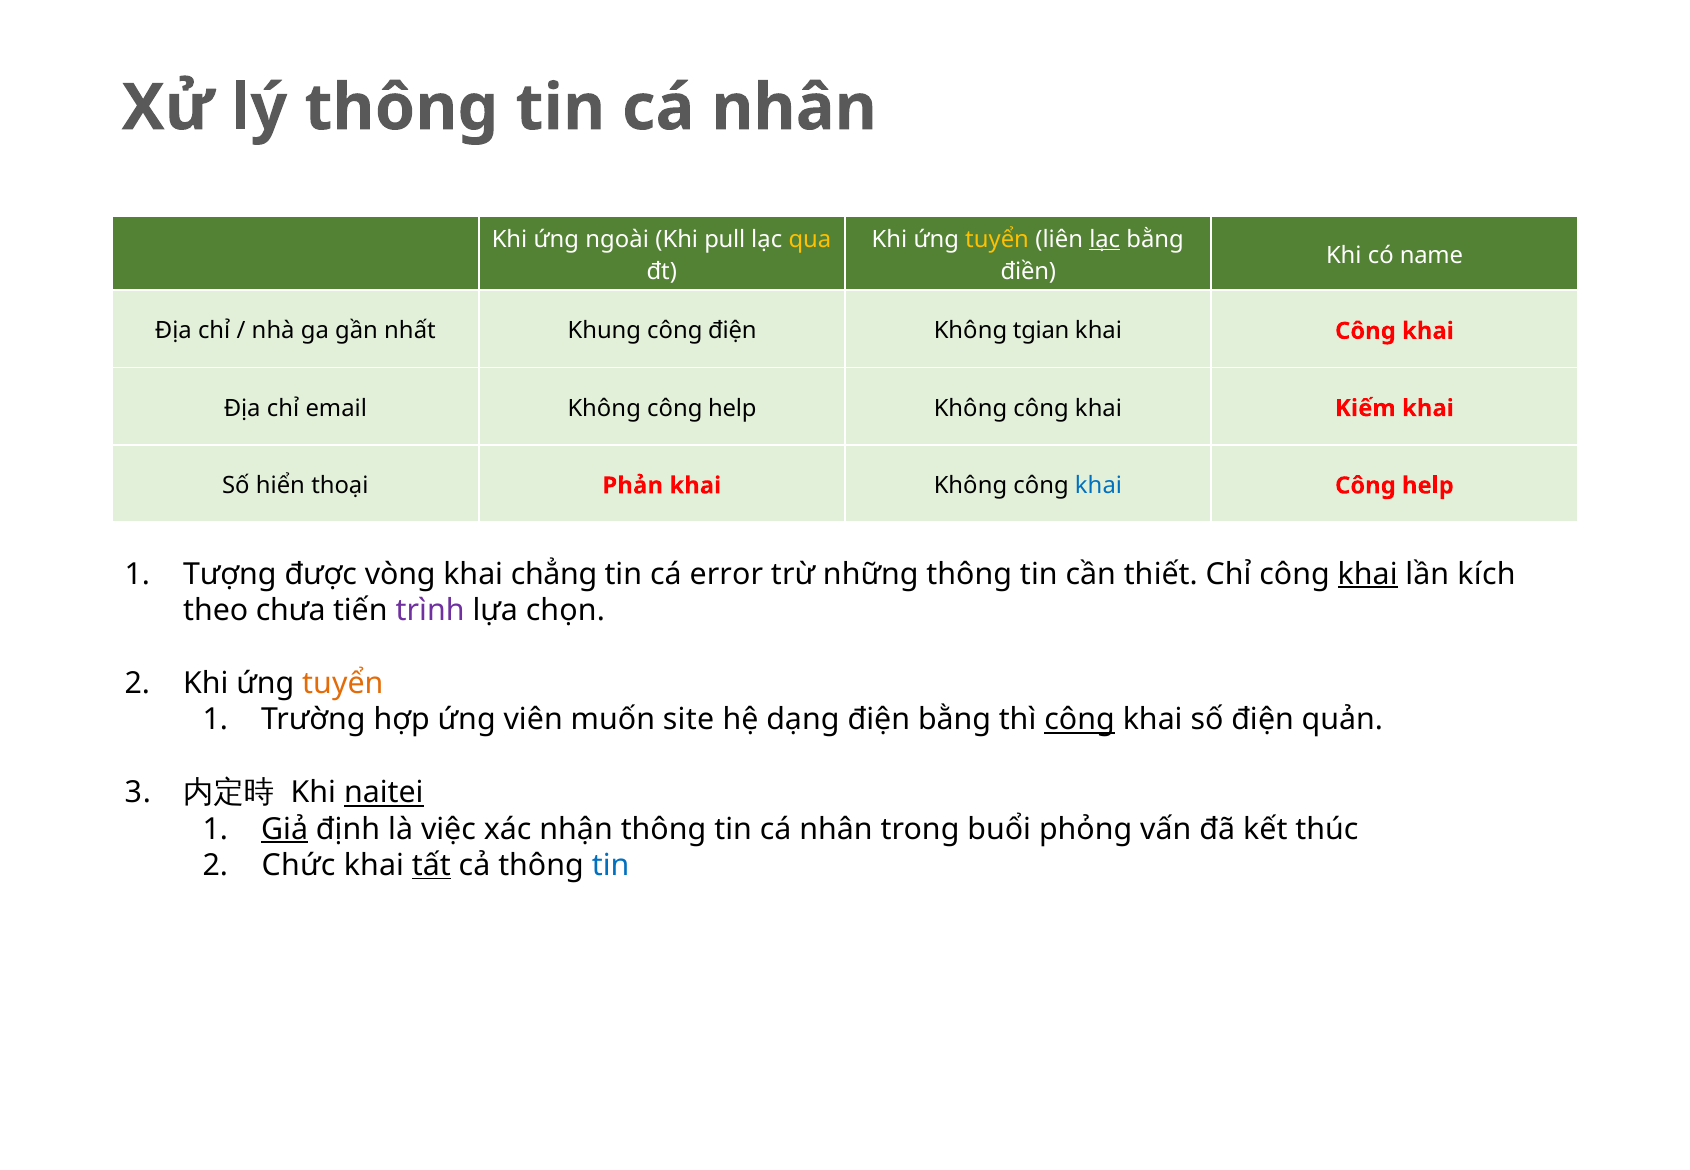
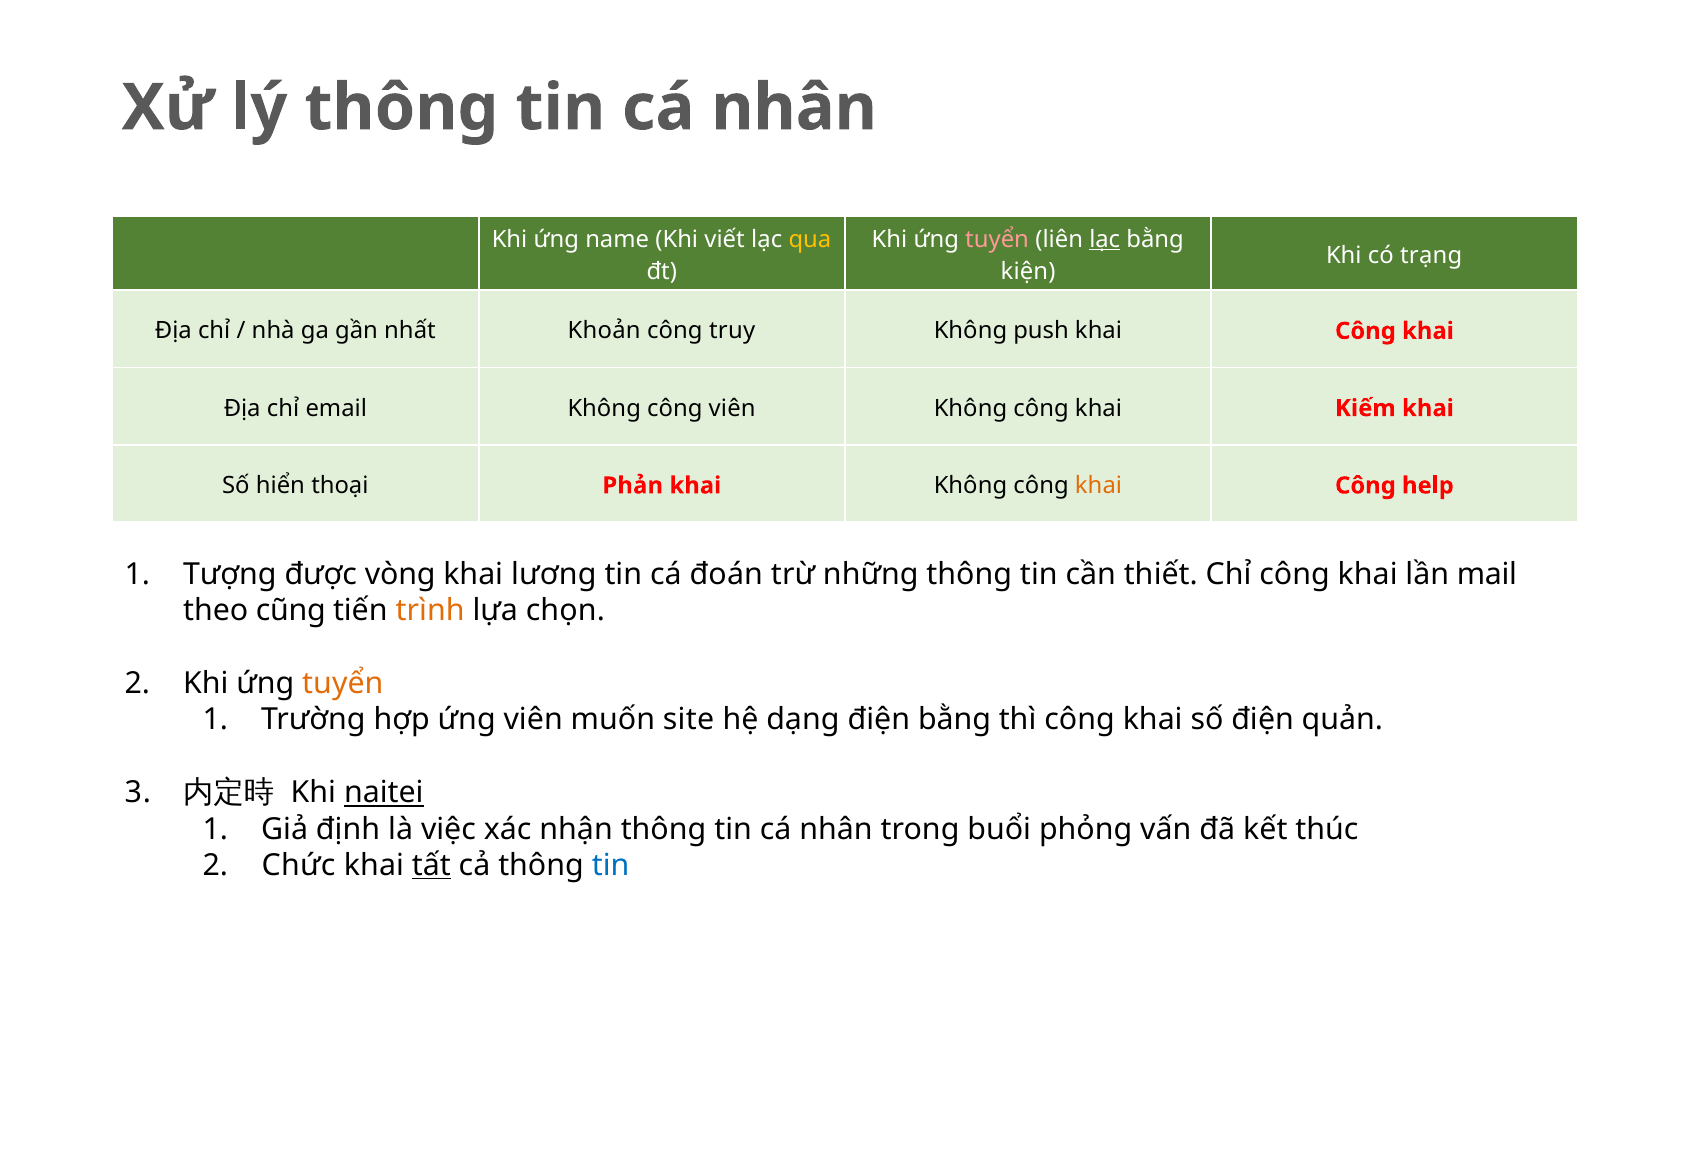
ngoài: ngoài -> name
pull: pull -> viết
tuyển at (997, 239) colour: yellow -> pink
name: name -> trạng
điền: điền -> kiện
Khung: Khung -> Khoản
công điện: điện -> truy
tgian: tgian -> push
Không công help: help -> viên
khai at (1099, 486) colour: blue -> orange
chẳng: chẳng -> lương
error: error -> đoán
khai at (1368, 574) underline: present -> none
kích: kích -> mail
chưa: chưa -> cũng
trình colour: purple -> orange
công at (1080, 720) underline: present -> none
Giả underline: present -> none
